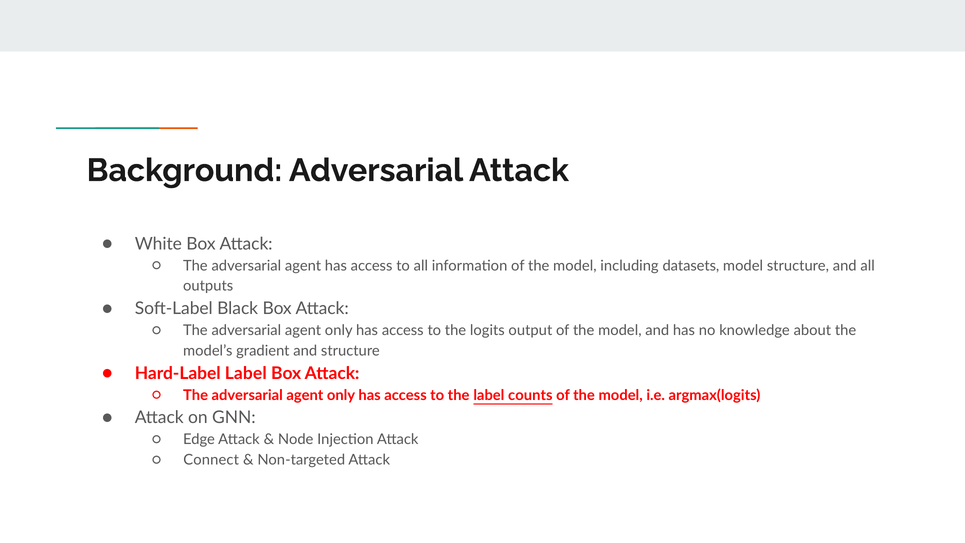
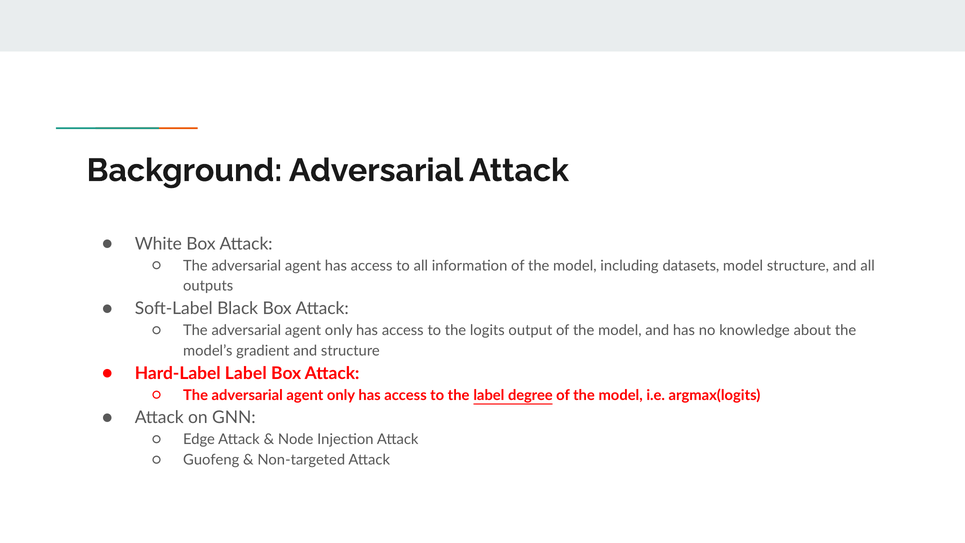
counts: counts -> degree
Connect: Connect -> Guofeng
